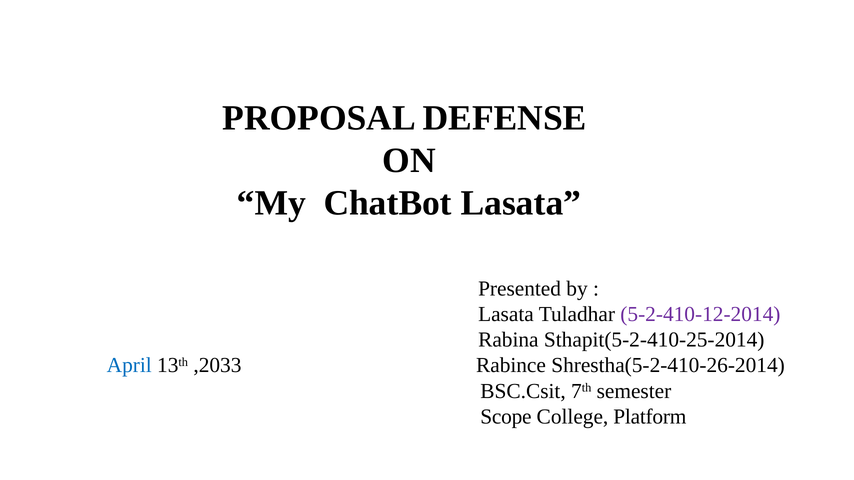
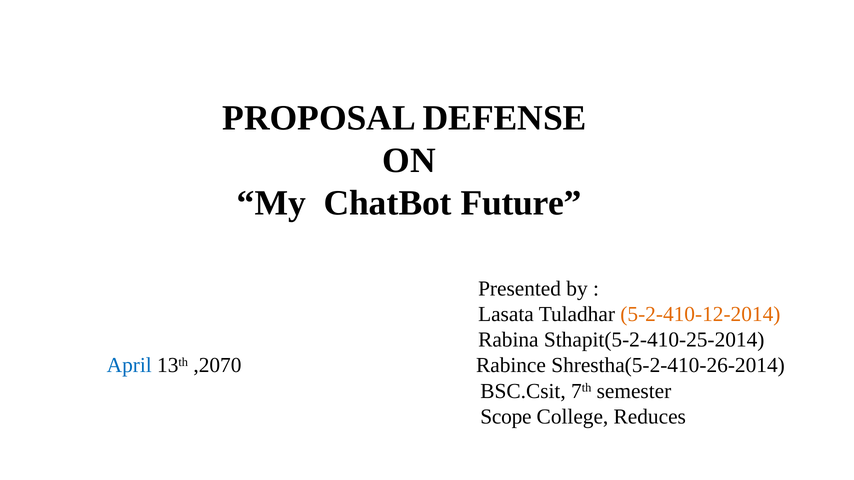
ChatBot Lasata: Lasata -> Future
5-2-410-12-2014 colour: purple -> orange
,2033: ,2033 -> ,2070
Platform: Platform -> Reduces
